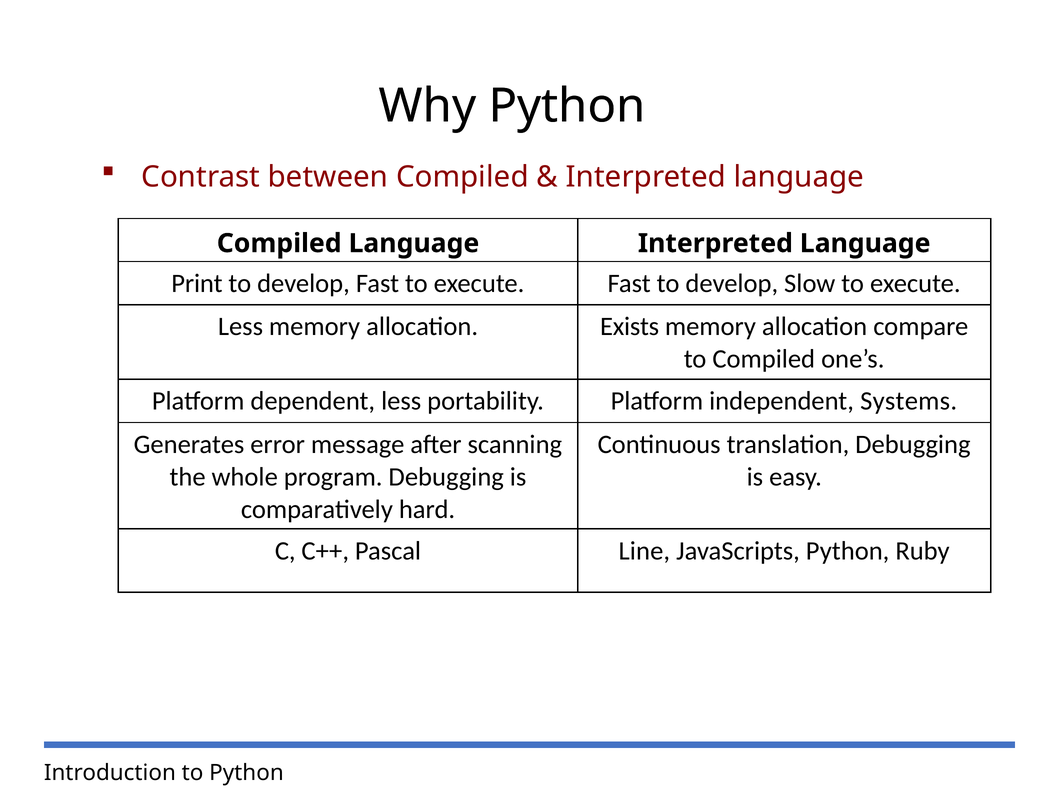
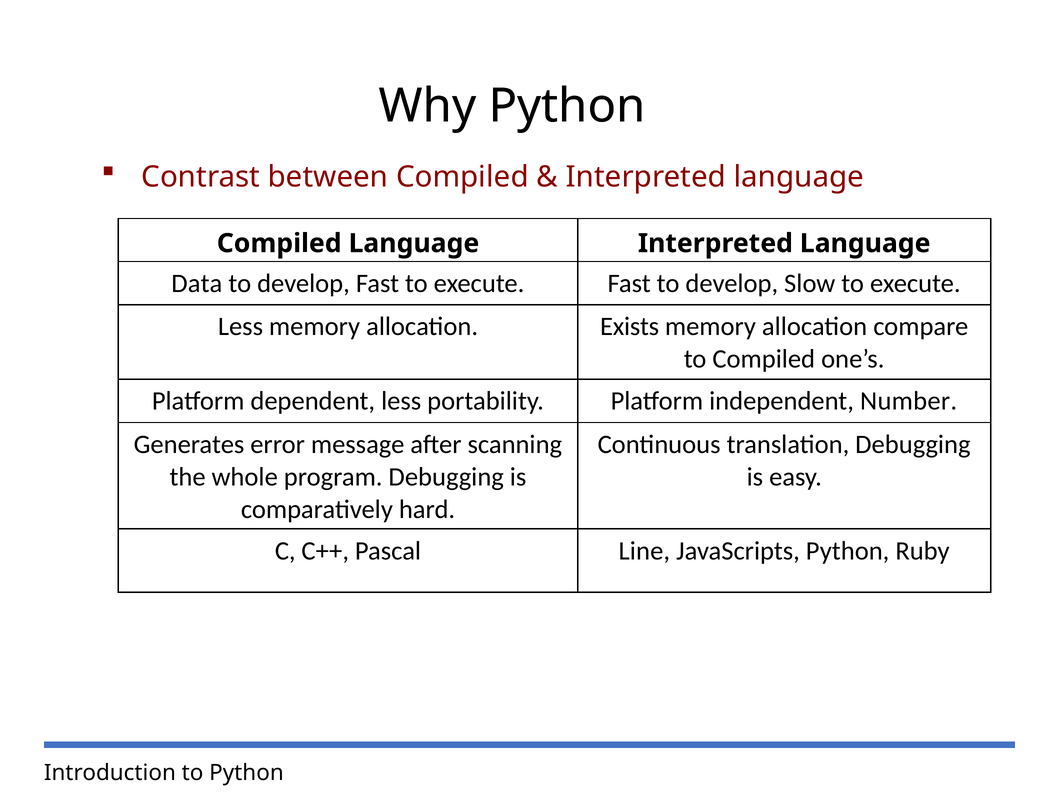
Print: Print -> Data
Systems: Systems -> Number
